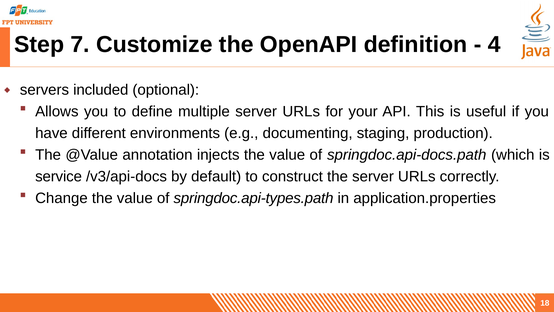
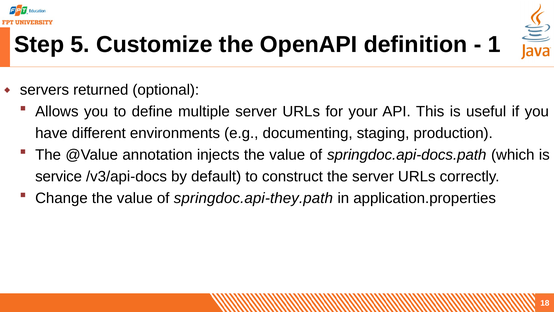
7: 7 -> 5
4: 4 -> 1
included: included -> returned
springdoc.api-types.path: springdoc.api-types.path -> springdoc.api-they.path
